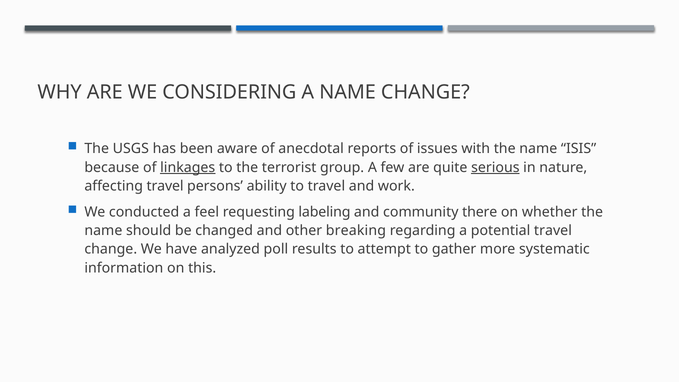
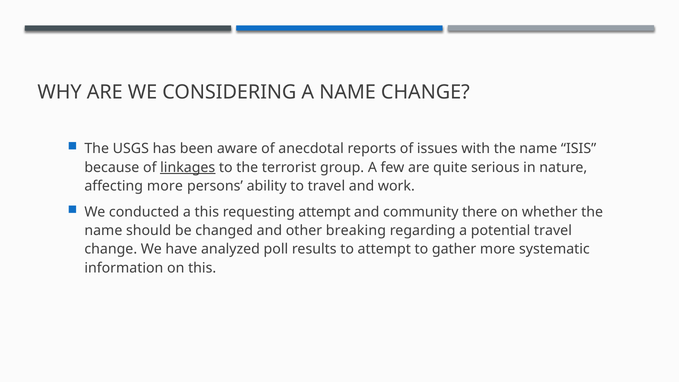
serious underline: present -> none
affecting travel: travel -> more
a feel: feel -> this
requesting labeling: labeling -> attempt
